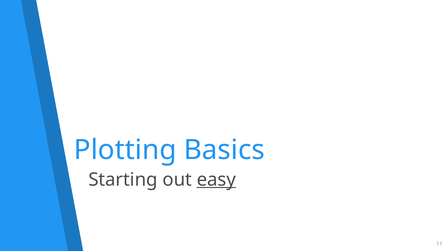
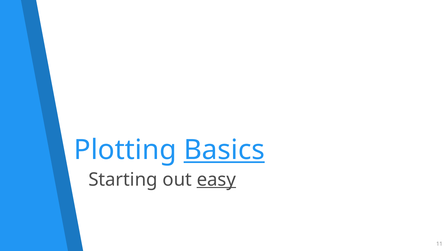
Basics underline: none -> present
